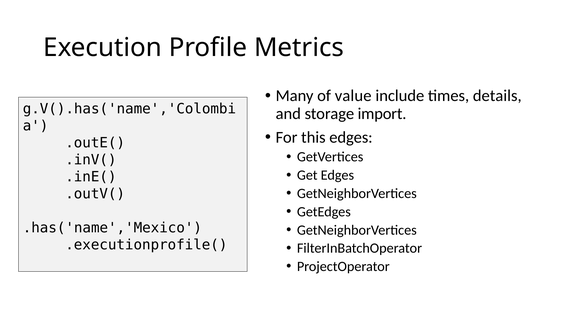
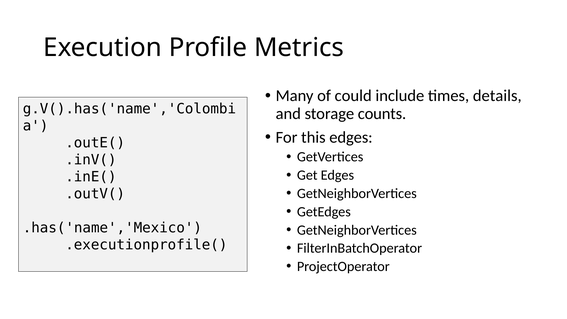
value: value -> could
import: import -> counts
